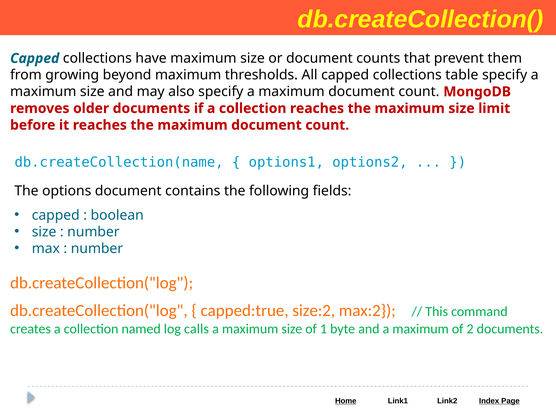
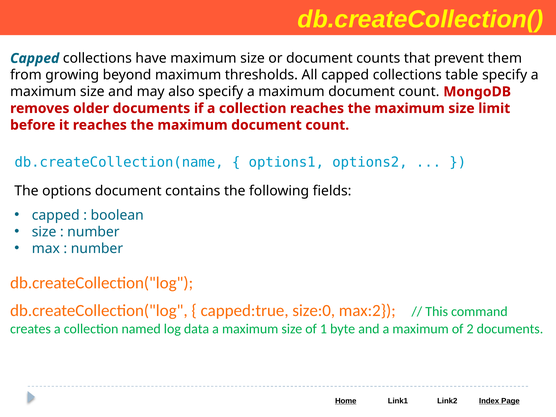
size:2: size:2 -> size:0
calls: calls -> data
